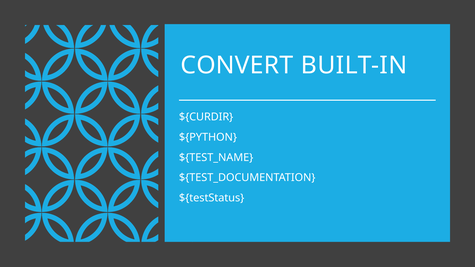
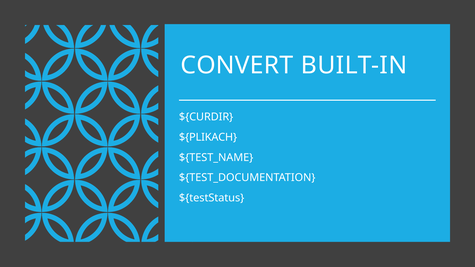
${PYTHON: ${PYTHON -> ${PLIKACH
